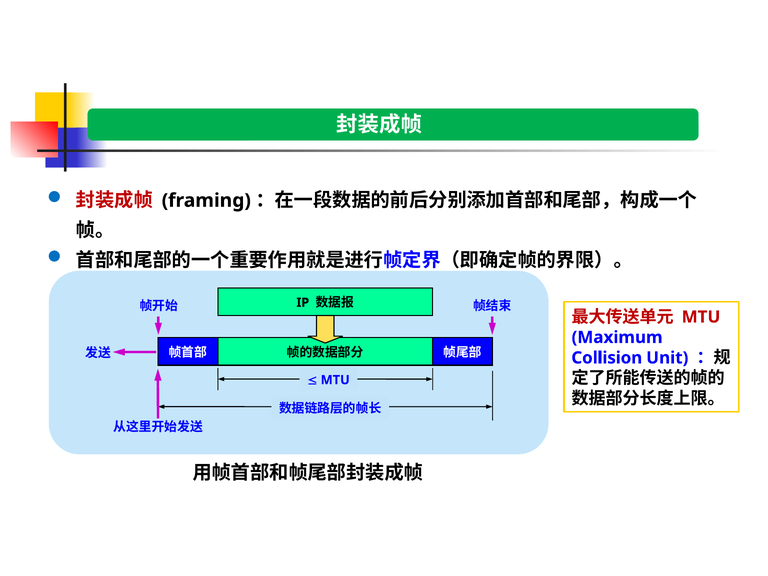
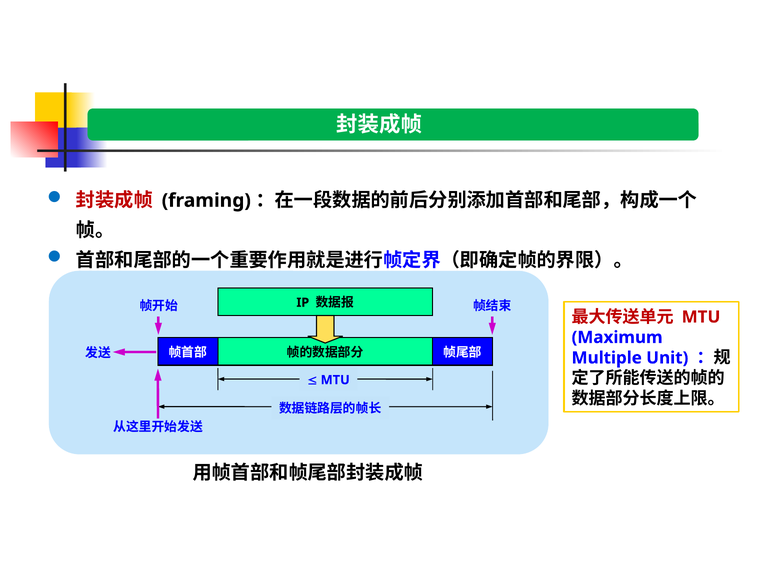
Collision: Collision -> Multiple
